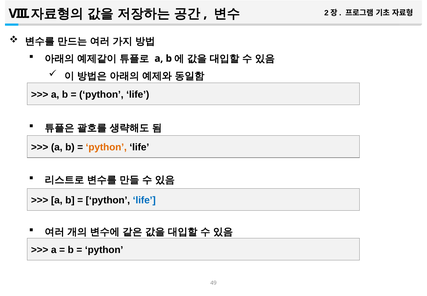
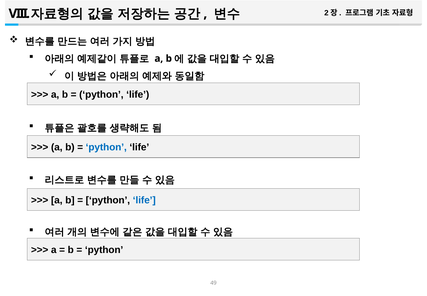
python at (106, 147) colour: orange -> blue
